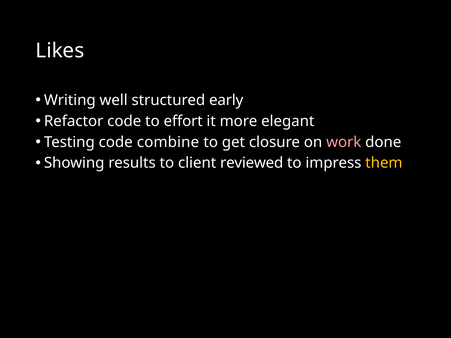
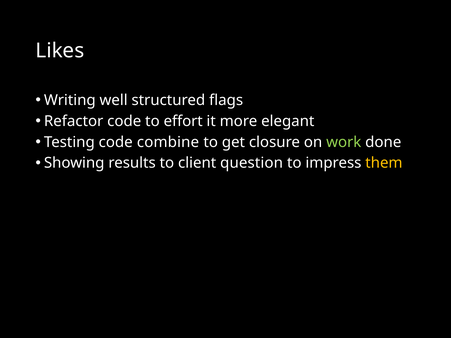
early: early -> flags
work colour: pink -> light green
reviewed: reviewed -> question
